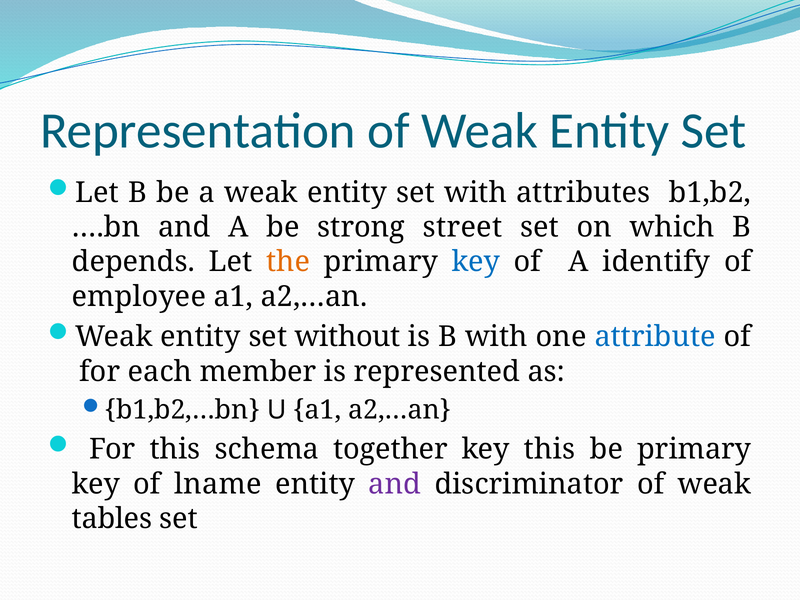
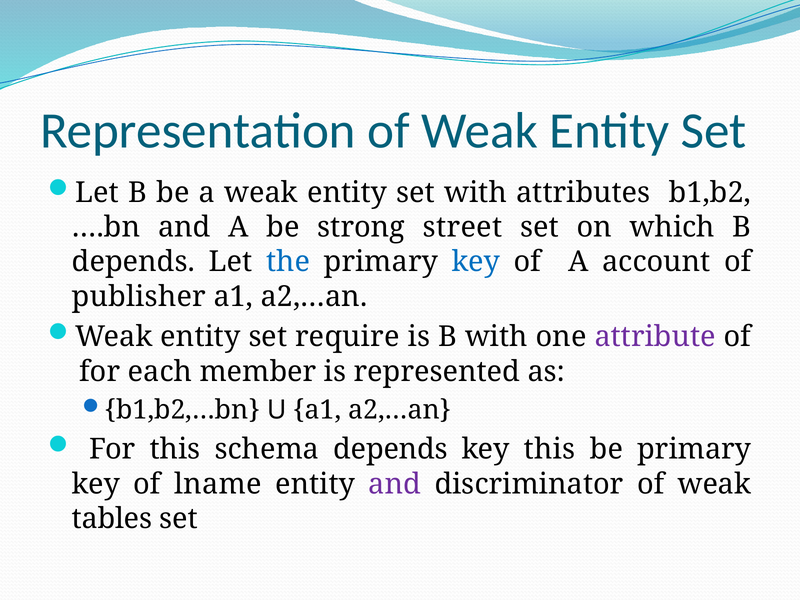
the colour: orange -> blue
identify: identify -> account
employee: employee -> publisher
without: without -> require
attribute colour: blue -> purple
schema together: together -> depends
